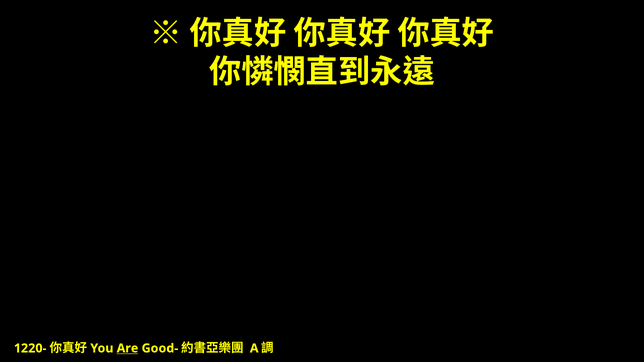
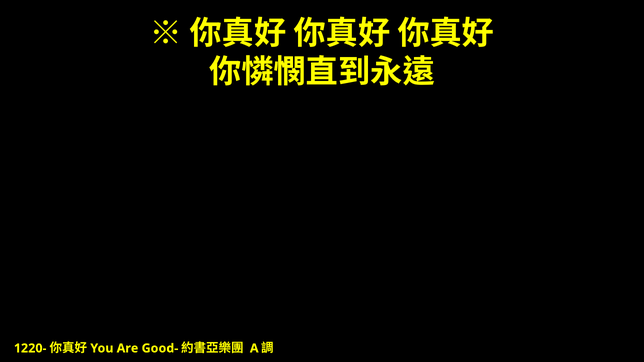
Are underline: present -> none
